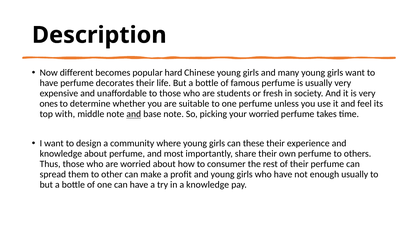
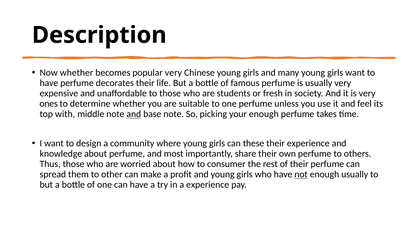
Now different: different -> whether
popular hard: hard -> very
your worried: worried -> enough
not underline: none -> present
a knowledge: knowledge -> experience
